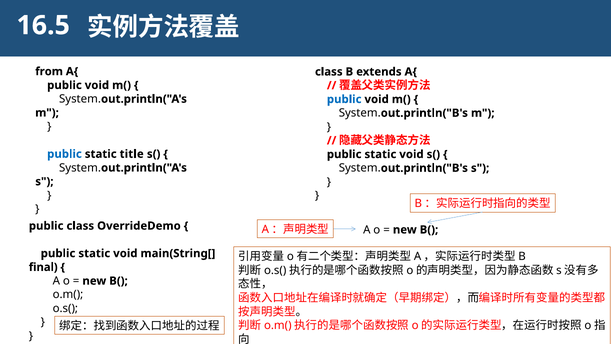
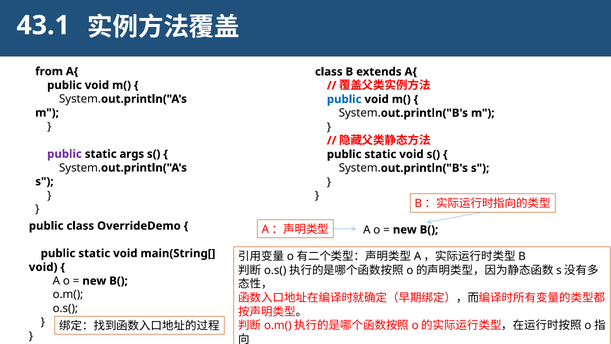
16.5: 16.5 -> 43.1
public at (64, 154) colour: blue -> purple
title: title -> args
final at (43, 267): final -> void
